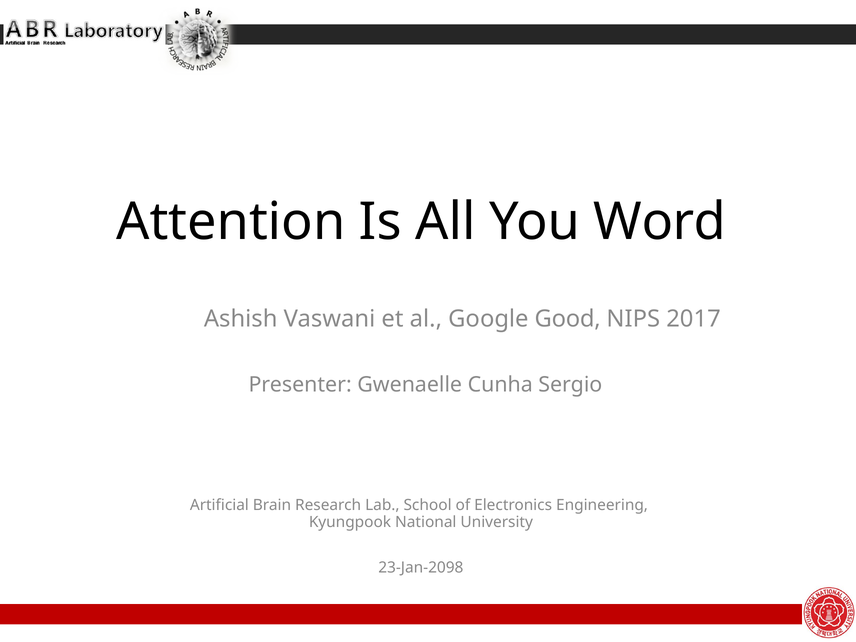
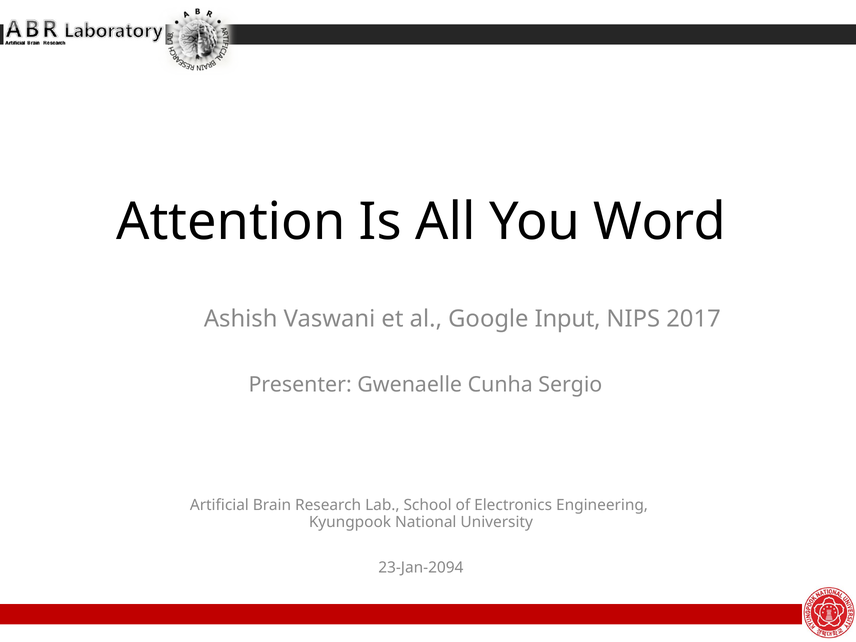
Good: Good -> Input
23-Jan-2098: 23-Jan-2098 -> 23-Jan-2094
